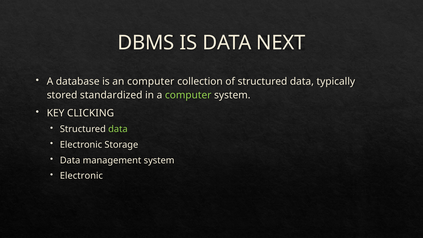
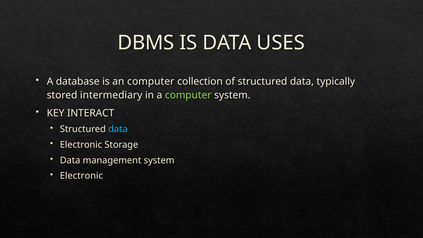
NEXT: NEXT -> USES
standardized: standardized -> intermediary
CLICKING: CLICKING -> INTERACT
data at (118, 129) colour: light green -> light blue
